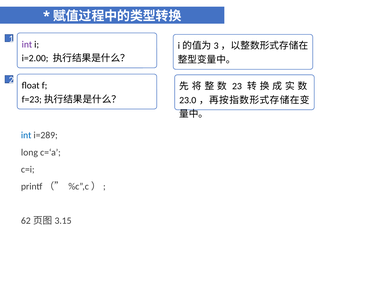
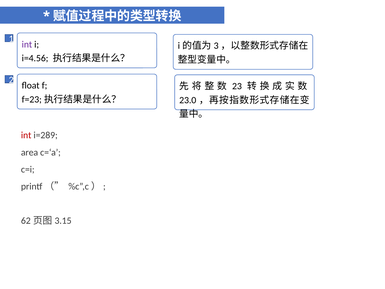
i=2.00: i=2.00 -> i=4.56
int at (26, 135) colour: blue -> red
long: long -> area
